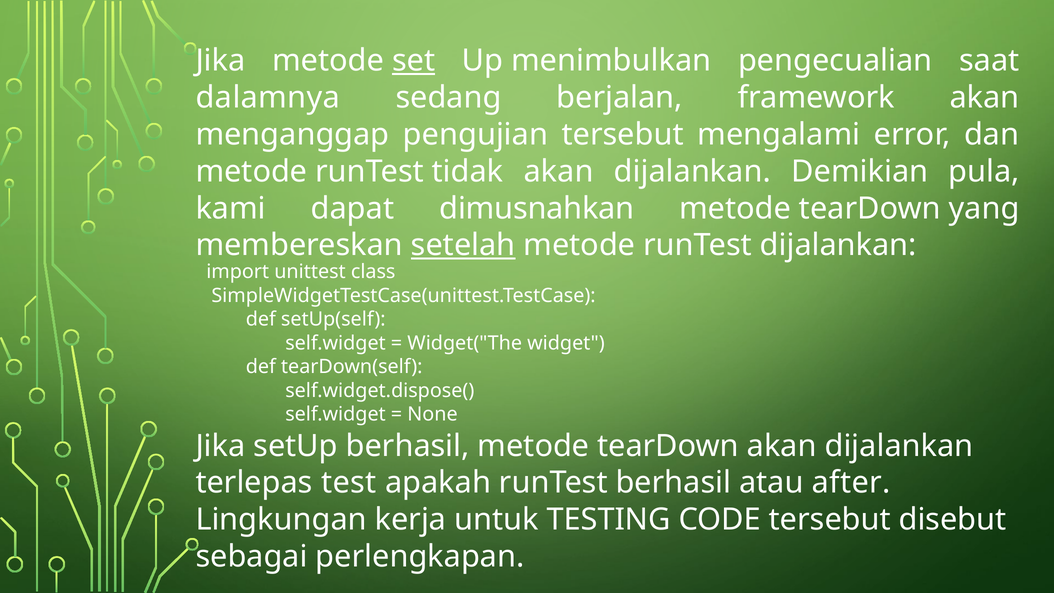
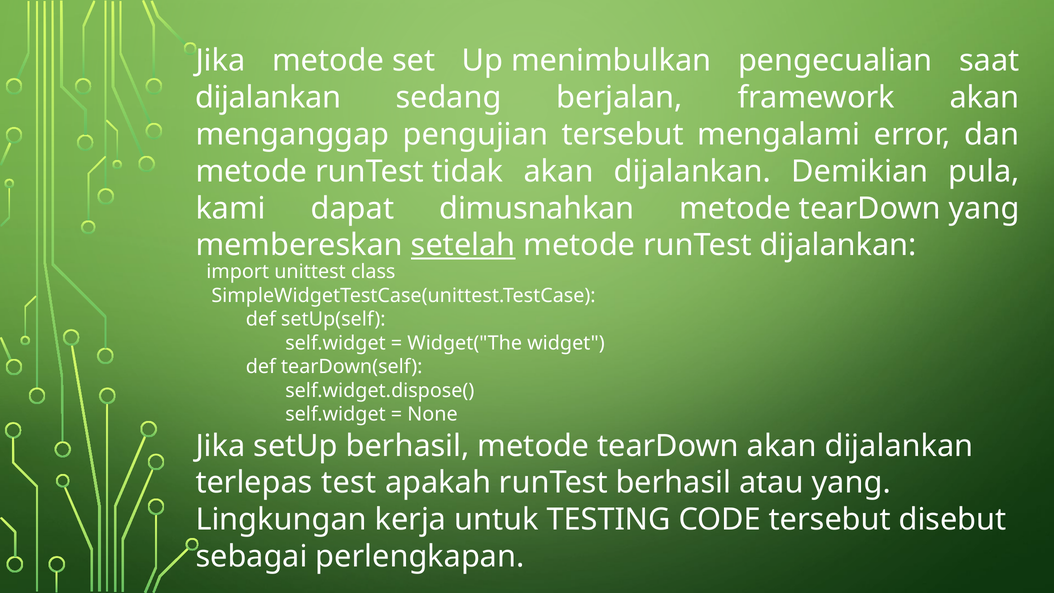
set underline: present -> none
dalamnya at (268, 98): dalamnya -> dijalankan
atau after: after -> yang
